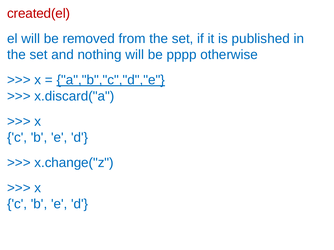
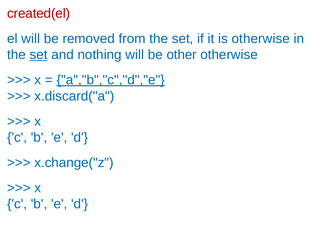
is published: published -> otherwise
set at (39, 55) underline: none -> present
pppp: pppp -> other
